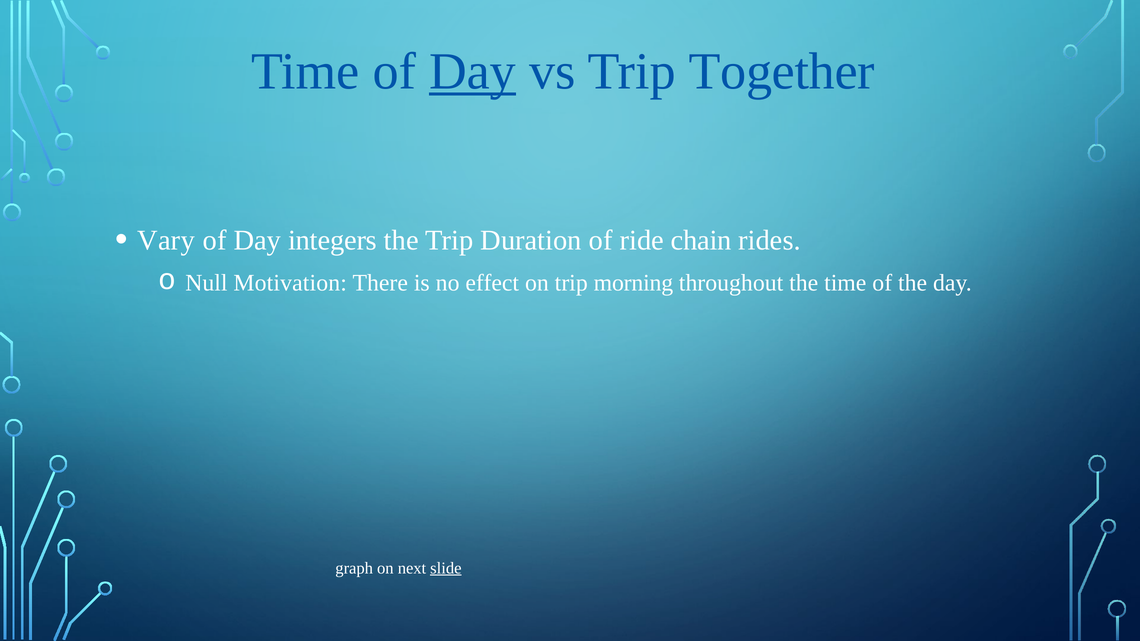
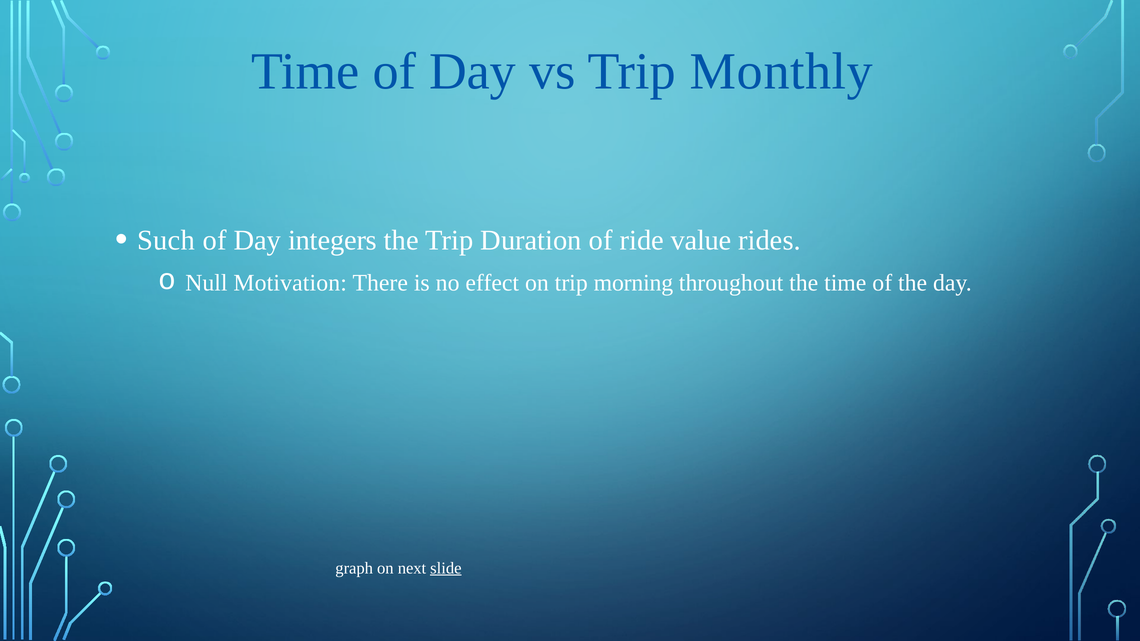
Day at (473, 72) underline: present -> none
Together: Together -> Monthly
Vary: Vary -> Such
chain: chain -> value
